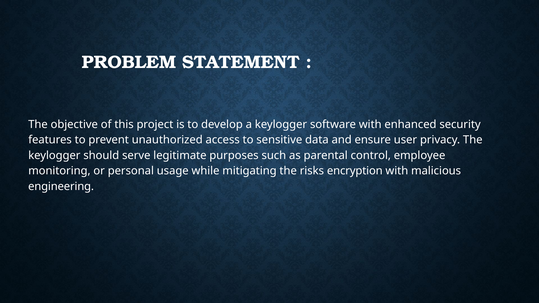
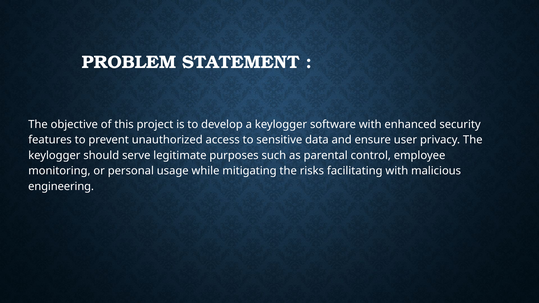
encryption: encryption -> facilitating
